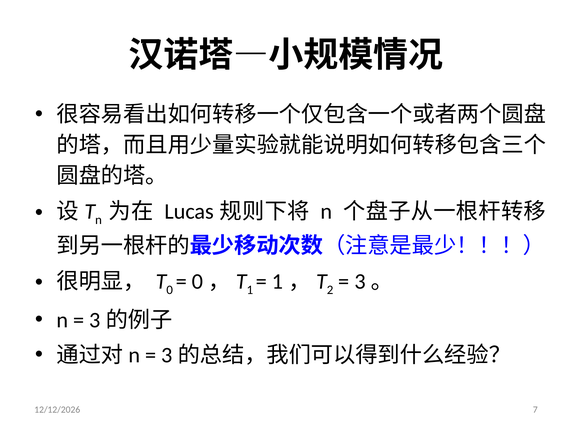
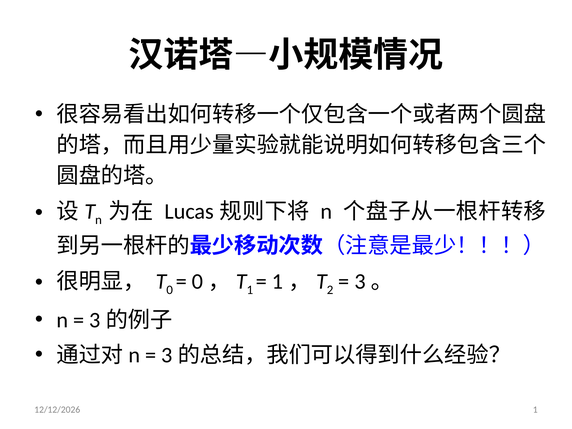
7 at (535, 410): 7 -> 1
